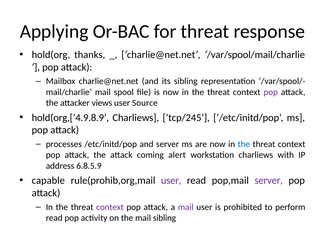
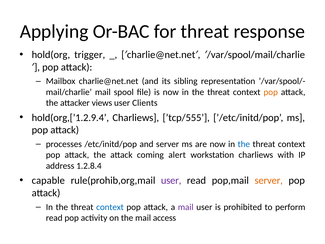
thanks: thanks -> trigger
pop at (271, 92) colour: purple -> orange
Source: Source -> Clients
hold(org,[’4.9.8.9: hold(org,[’4.9.8.9 -> hold(org,[’1.2.9.4
’tcp/245: ’tcp/245 -> ’tcp/555
6.8.5.9: 6.8.5.9 -> 1.2.8.4
server at (269, 180) colour: purple -> orange
context at (110, 207) colour: purple -> blue
mail sibling: sibling -> access
